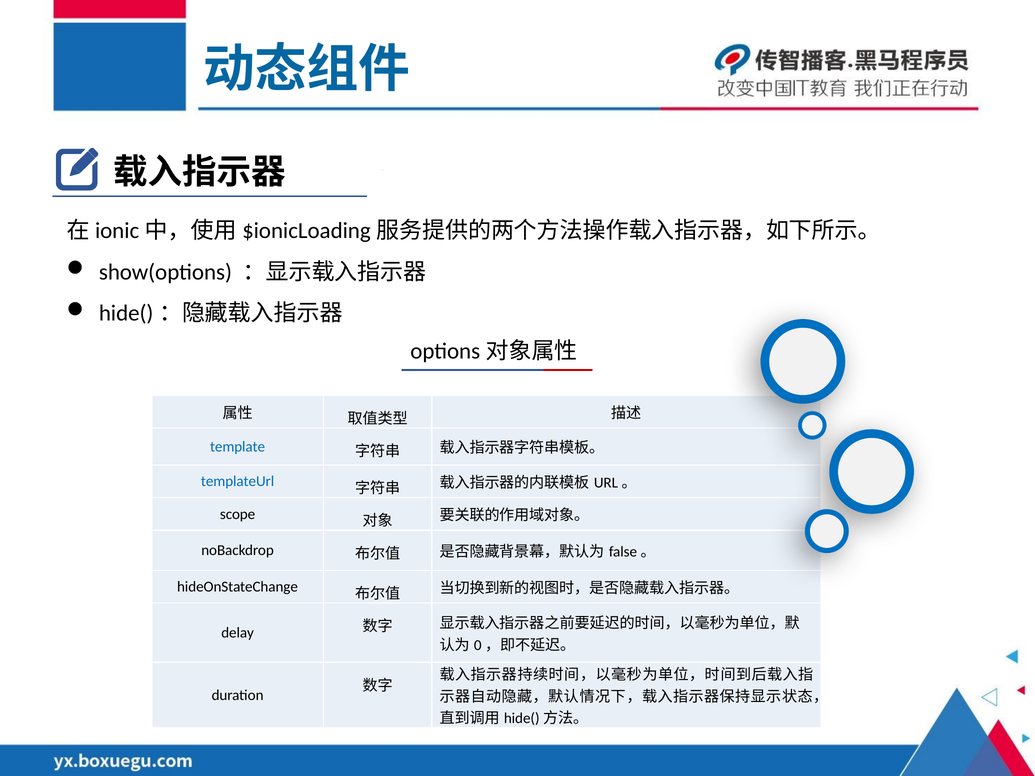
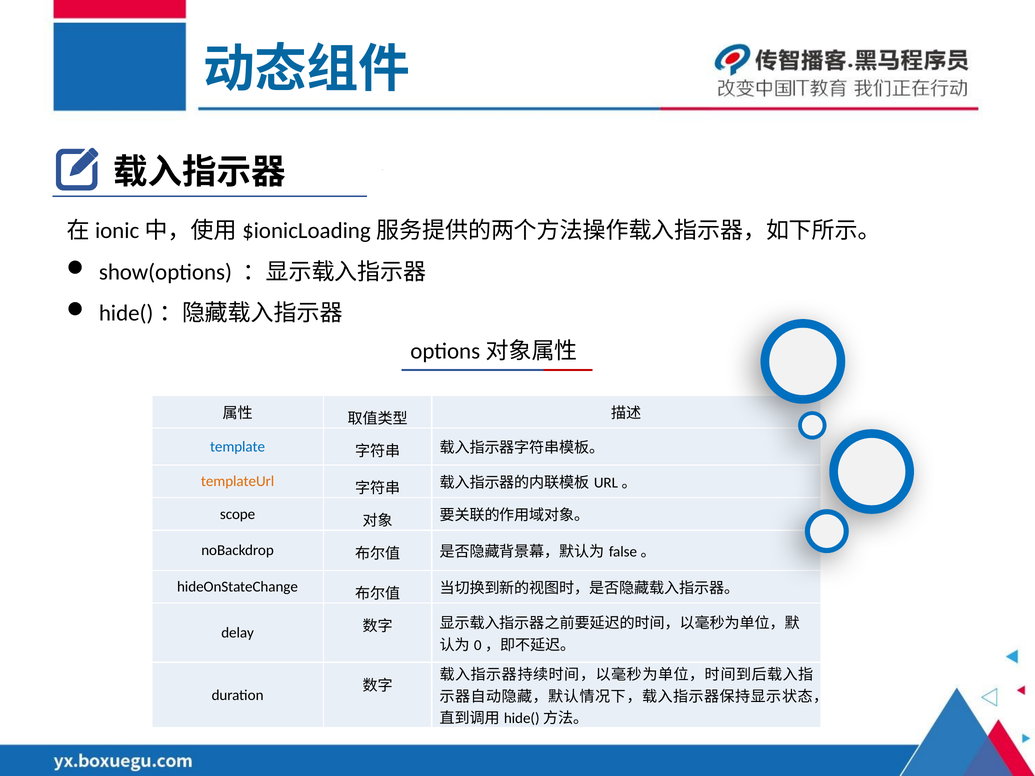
templateUrl colour: blue -> orange
